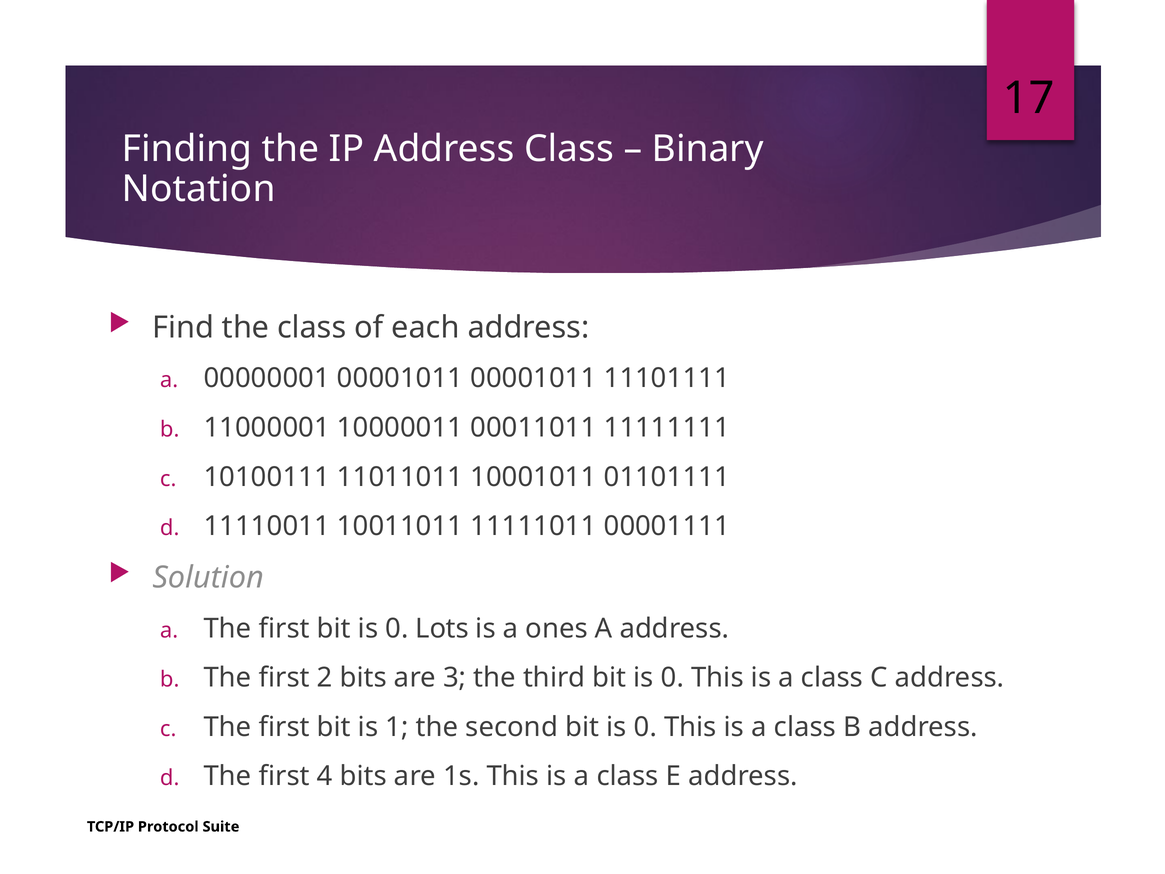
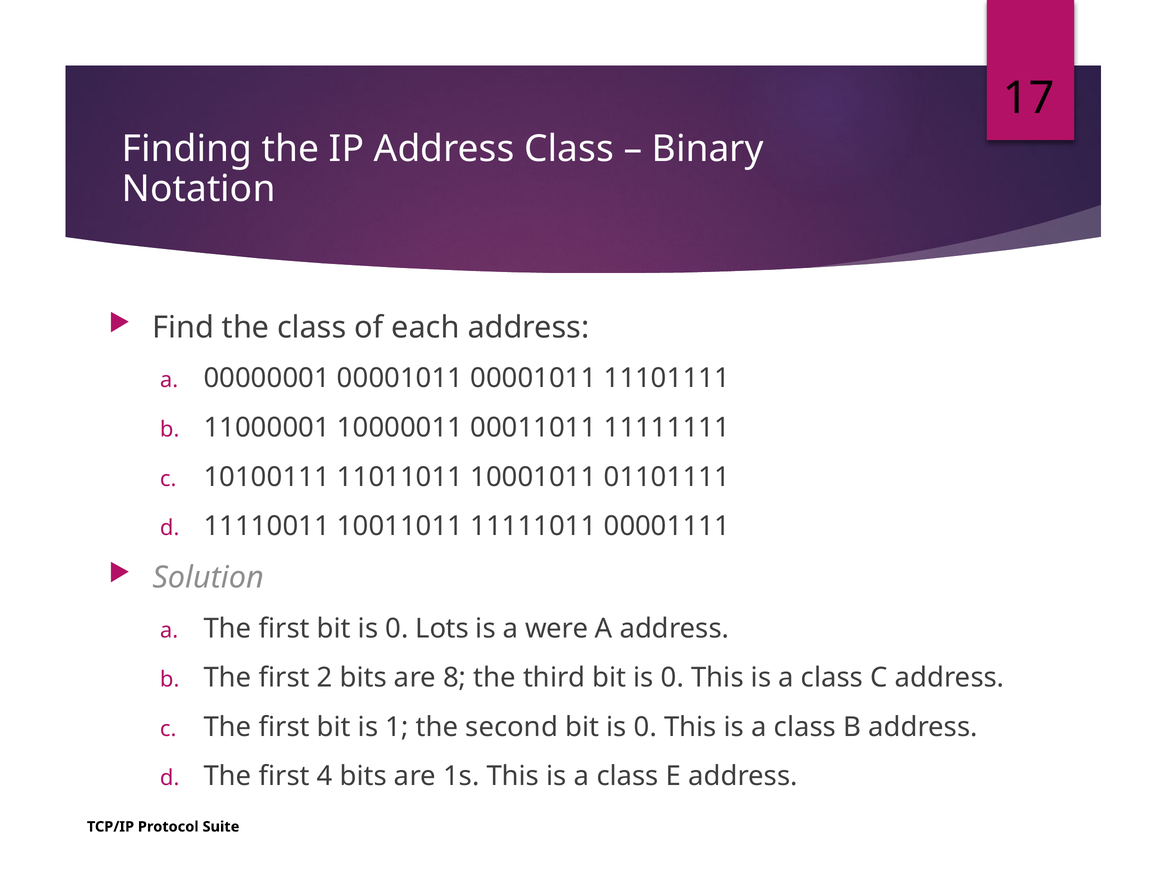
ones: ones -> were
3: 3 -> 8
